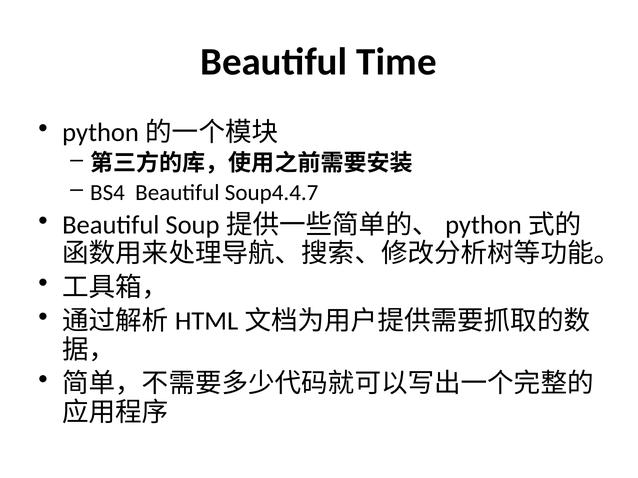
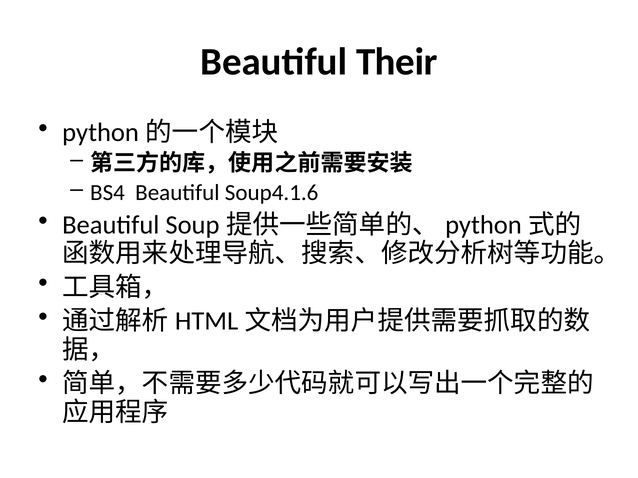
Time: Time -> Their
Soup4.4.7: Soup4.4.7 -> Soup4.1.6
